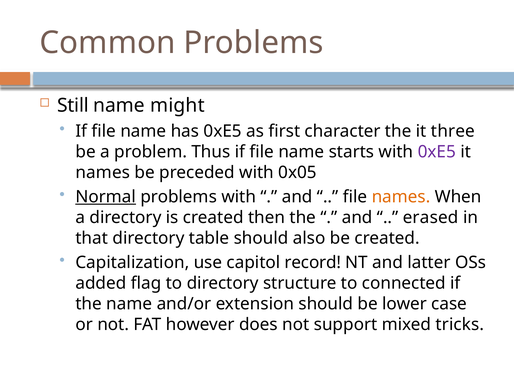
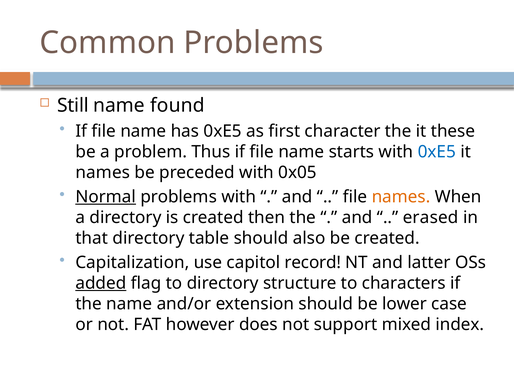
might: might -> found
three: three -> these
0xE5 at (437, 152) colour: purple -> blue
added underline: none -> present
connected: connected -> characters
tricks: tricks -> index
